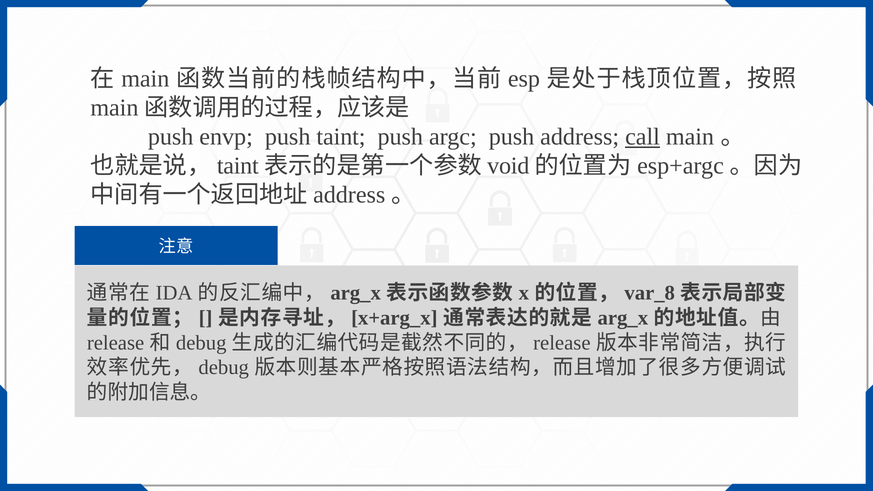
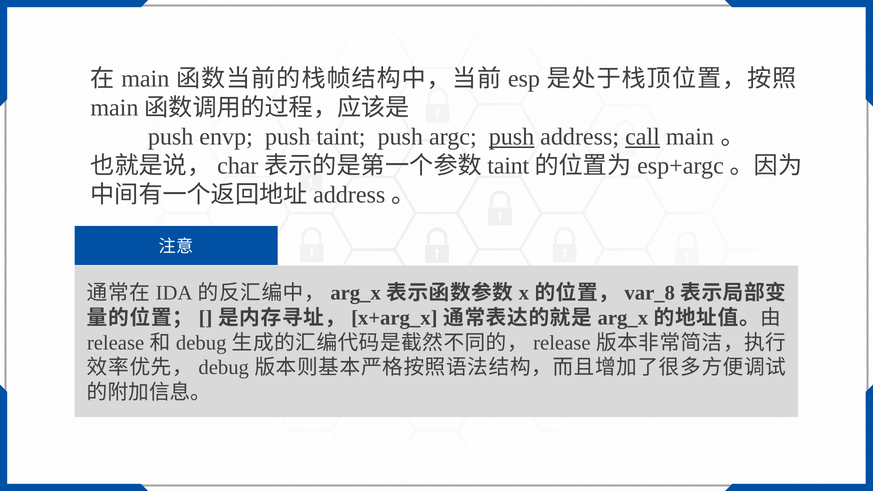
push at (512, 137) underline: none -> present
taint at (238, 166): taint -> char
void at (508, 166): void -> taint
